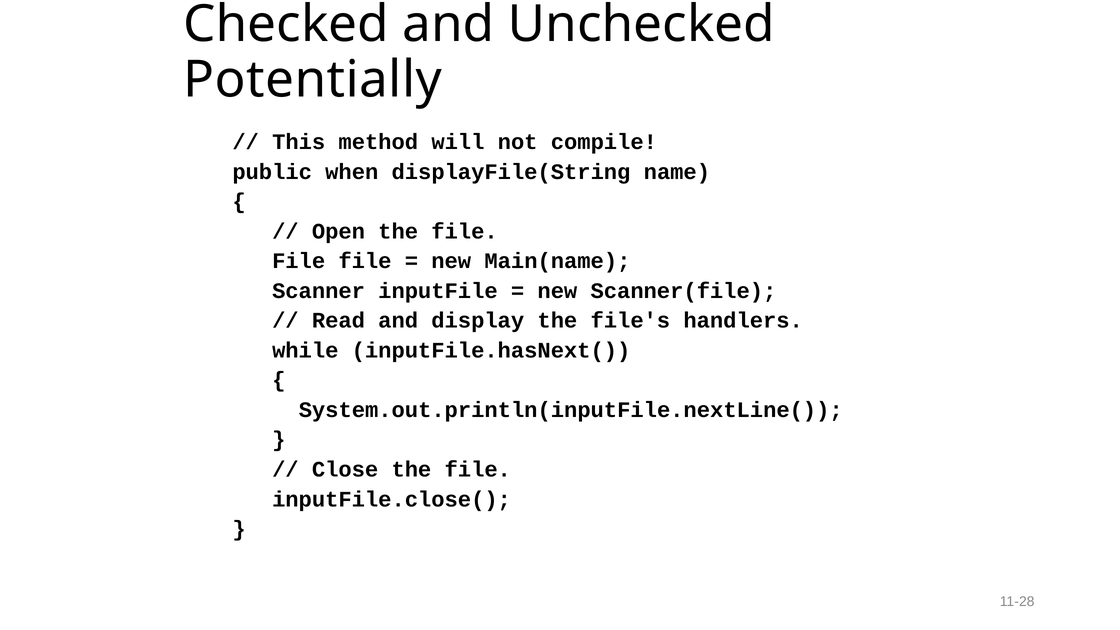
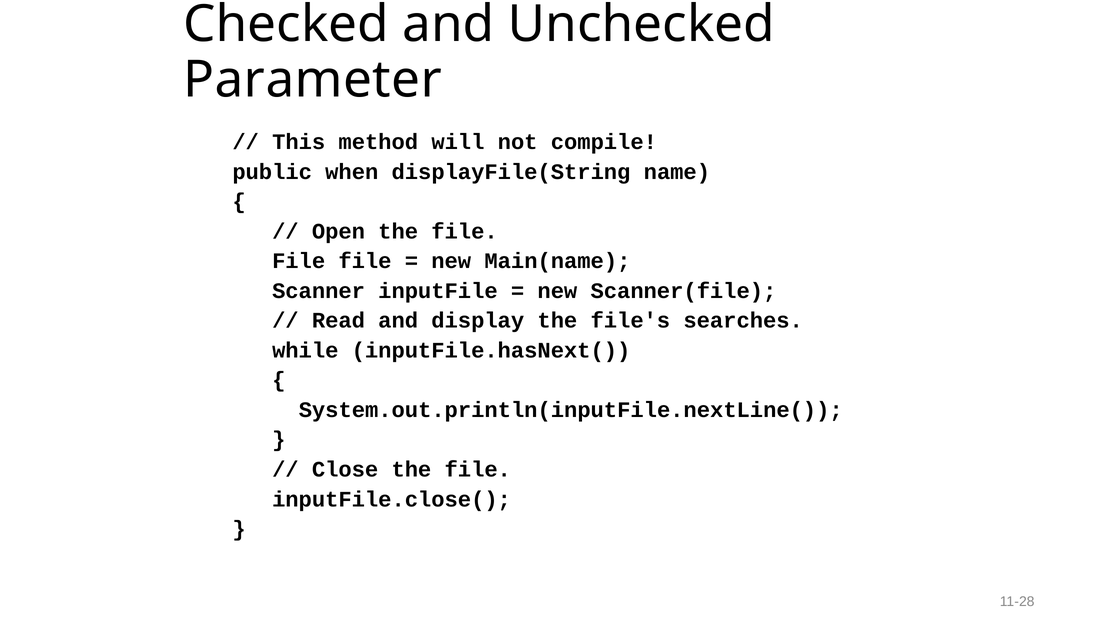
Potentially: Potentially -> Parameter
handlers: handlers -> searches
